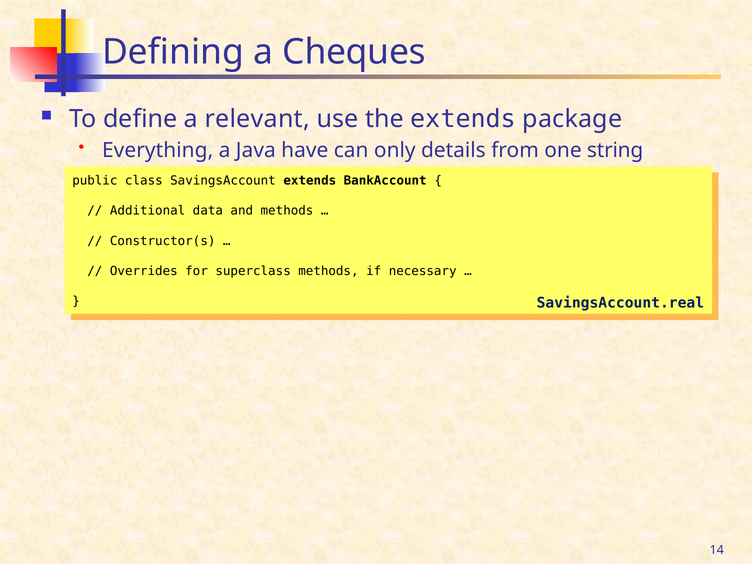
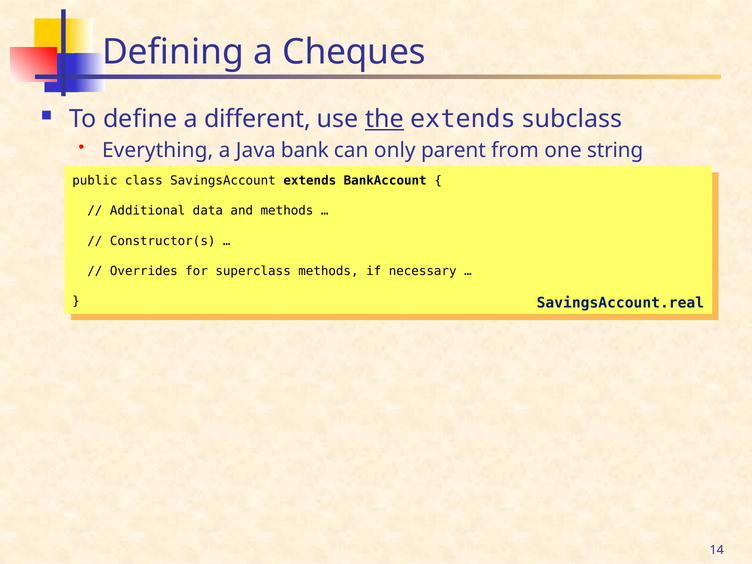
relevant: relevant -> different
the underline: none -> present
package: package -> subclass
have: have -> bank
details: details -> parent
